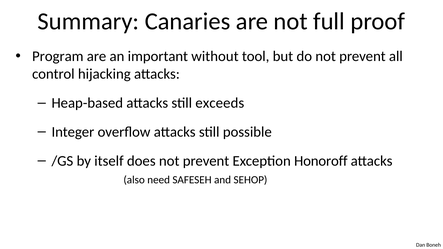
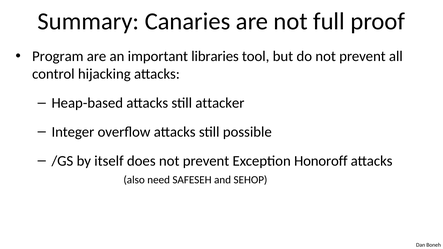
without: without -> libraries
exceeds: exceeds -> attacker
